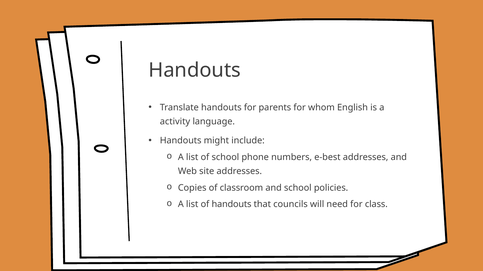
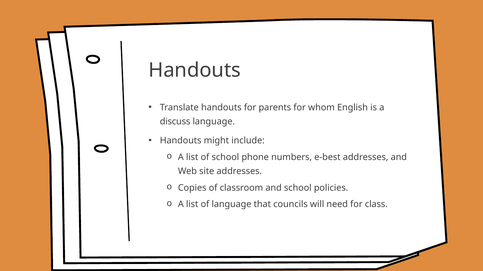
activity: activity -> discuss
of handouts: handouts -> language
